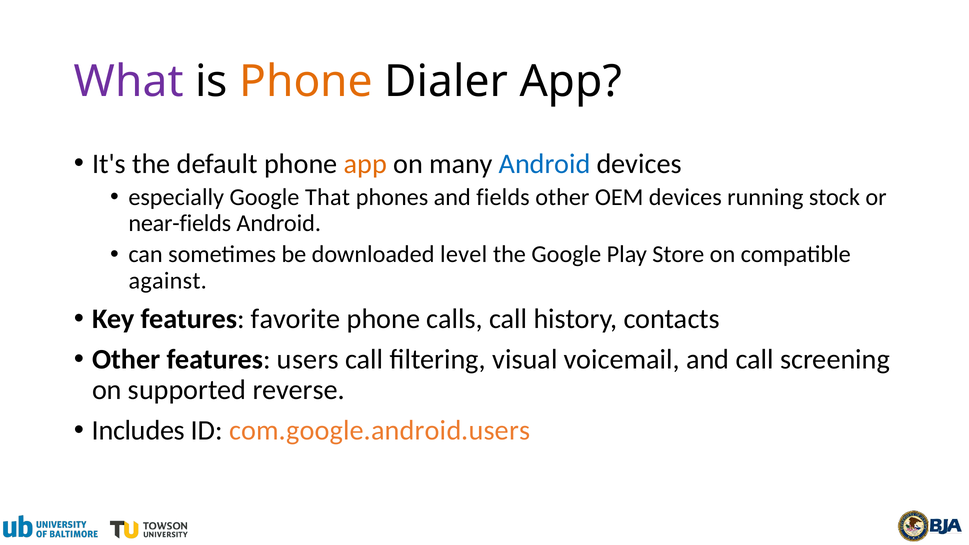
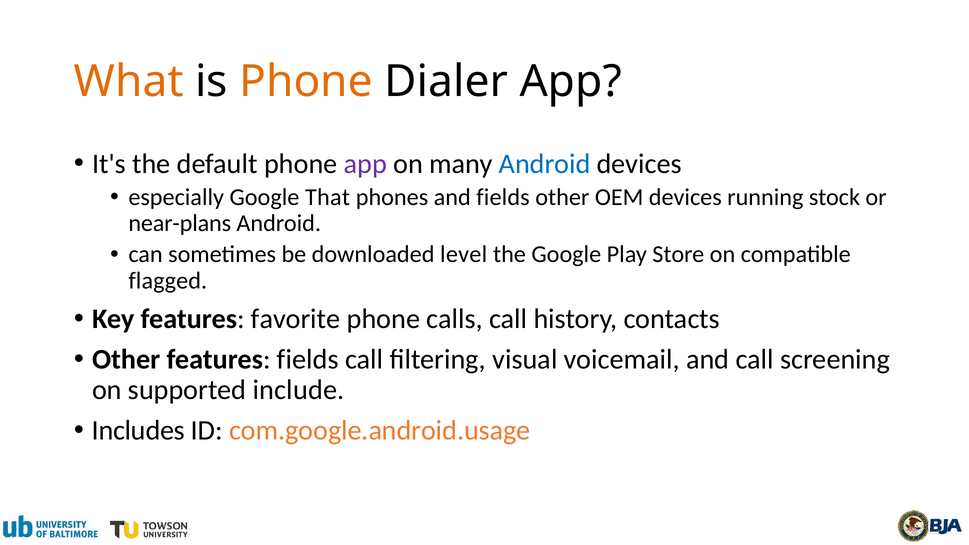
What colour: purple -> orange
app at (365, 164) colour: orange -> purple
near-fields: near-fields -> near-plans
against: against -> flagged
features users: users -> fields
reverse: reverse -> include
com.google.android.users: com.google.android.users -> com.google.android.usage
